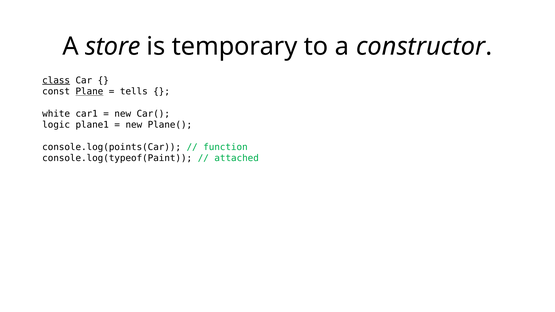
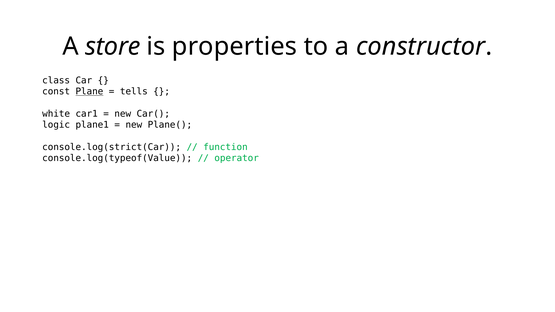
temporary: temporary -> properties
class underline: present -> none
console.log(points(Car: console.log(points(Car -> console.log(strict(Car
console.log(typeof(Paint: console.log(typeof(Paint -> console.log(typeof(Value
attached: attached -> operator
